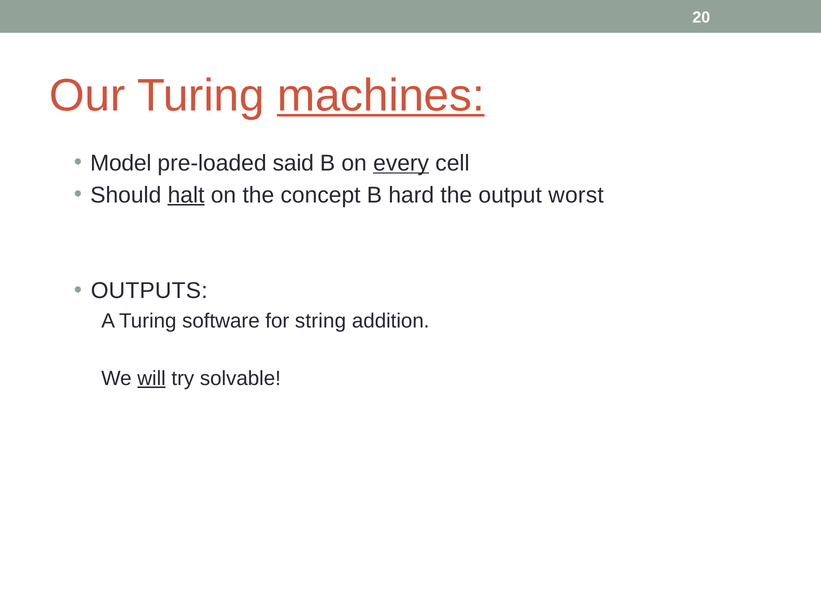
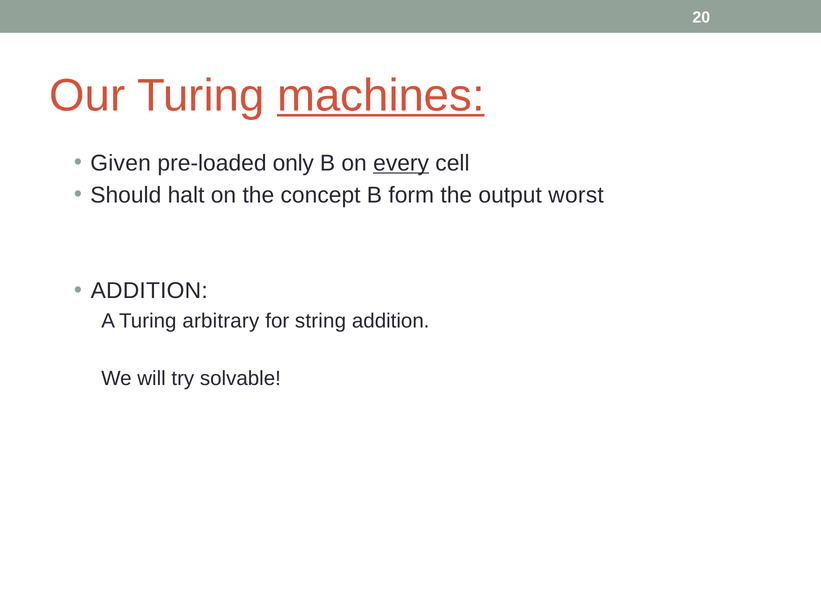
Model: Model -> Given
said: said -> only
halt underline: present -> none
hard: hard -> form
OUTPUTS at (149, 291): OUTPUTS -> ADDITION
software: software -> arbitrary
will underline: present -> none
